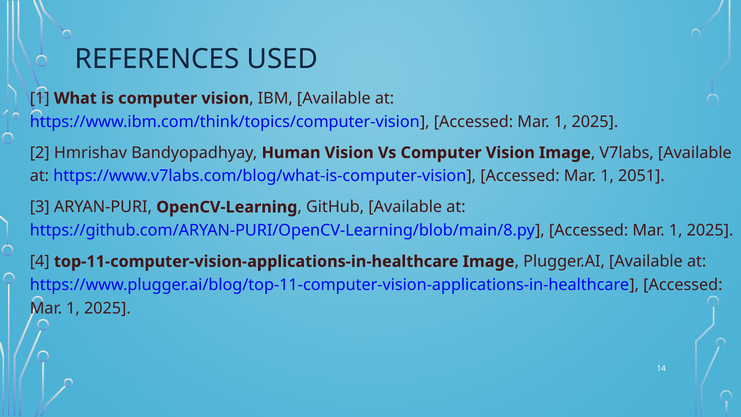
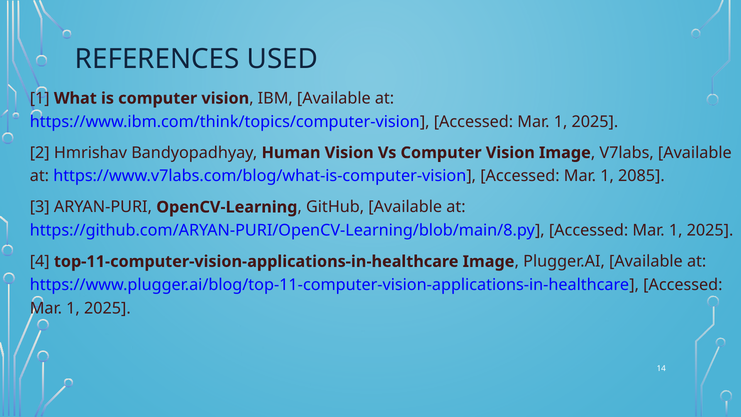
2051: 2051 -> 2085
